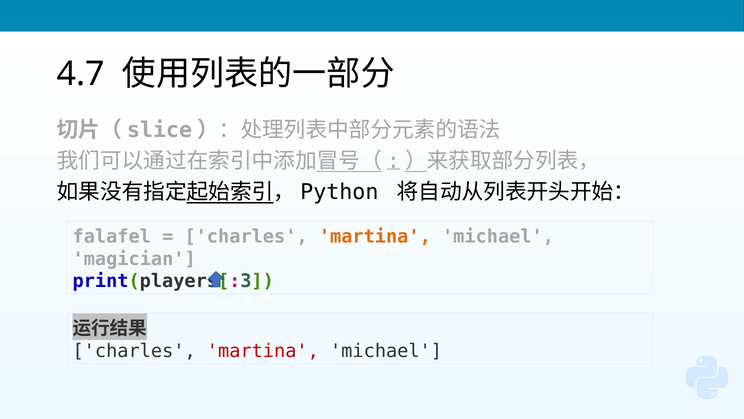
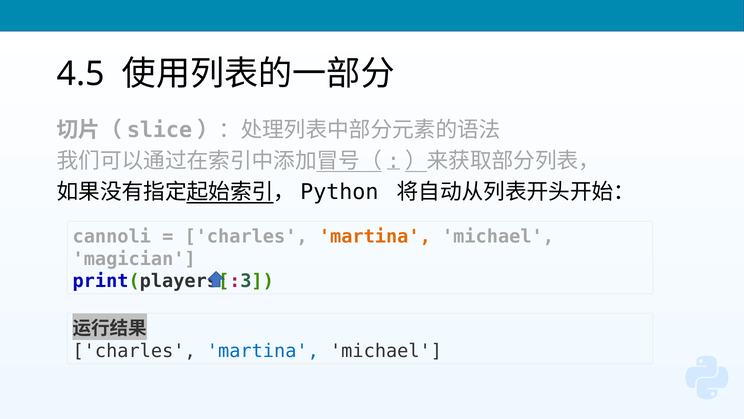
4.7: 4.7 -> 4.5
falafel: falafel -> cannoli
martina at (263, 351) colour: red -> blue
